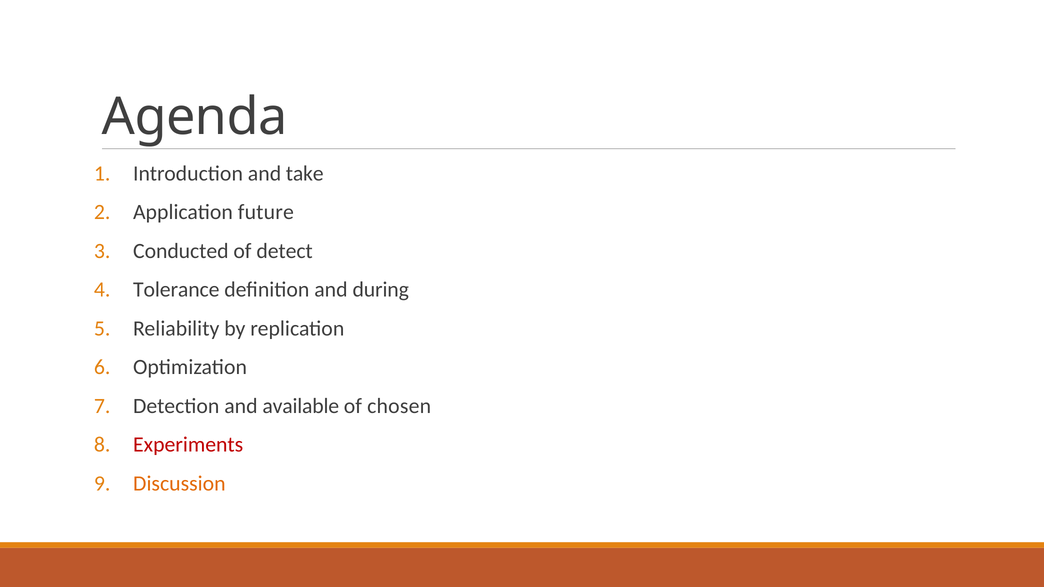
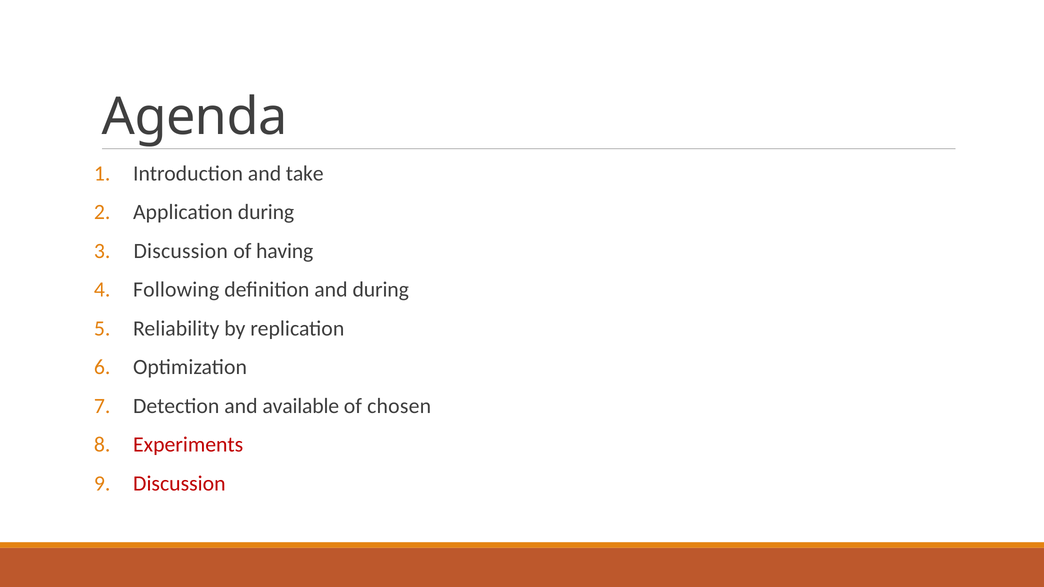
Application future: future -> during
Conducted at (181, 251): Conducted -> Discussion
detect: detect -> having
Tolerance: Tolerance -> Following
Discussion at (179, 484) colour: orange -> red
